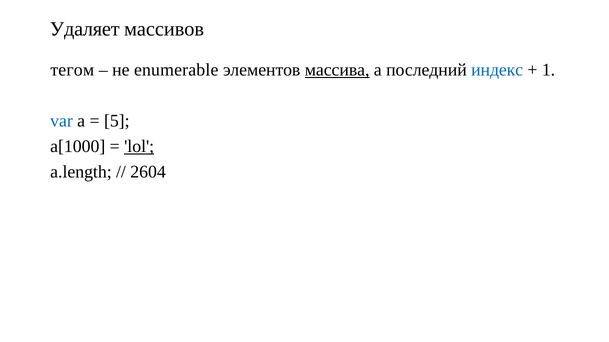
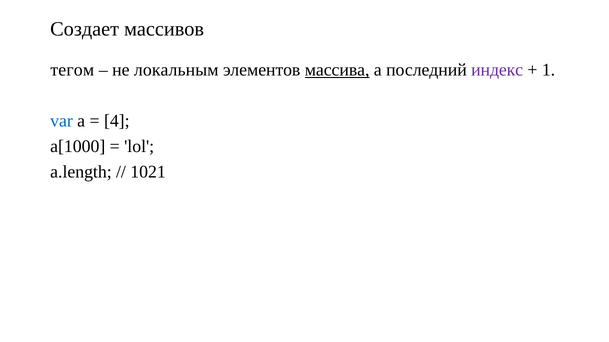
Удаляет: Удаляет -> Создает
enumerable: enumerable -> локальным
индекс colour: blue -> purple
5: 5 -> 4
lol underline: present -> none
2604: 2604 -> 1021
